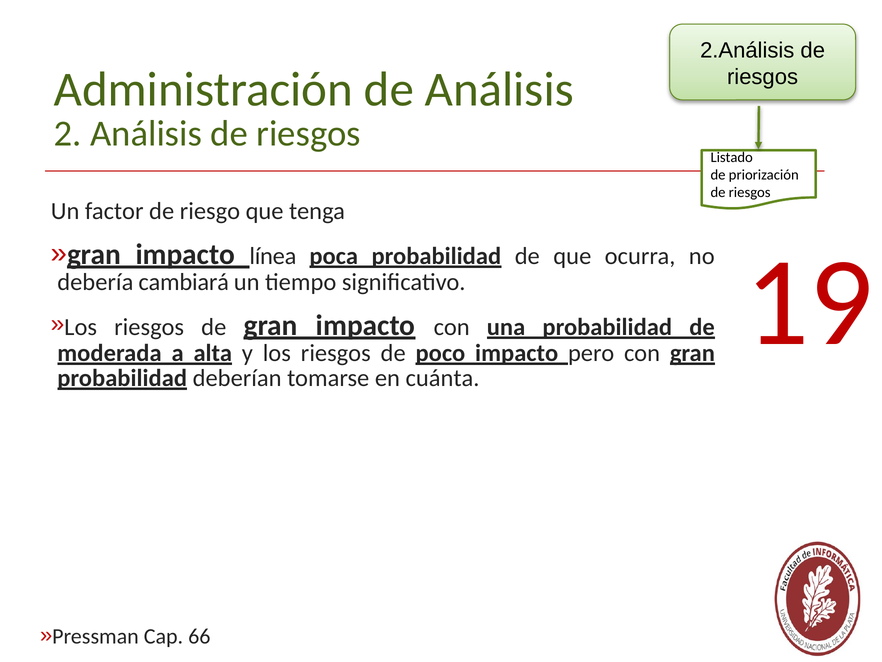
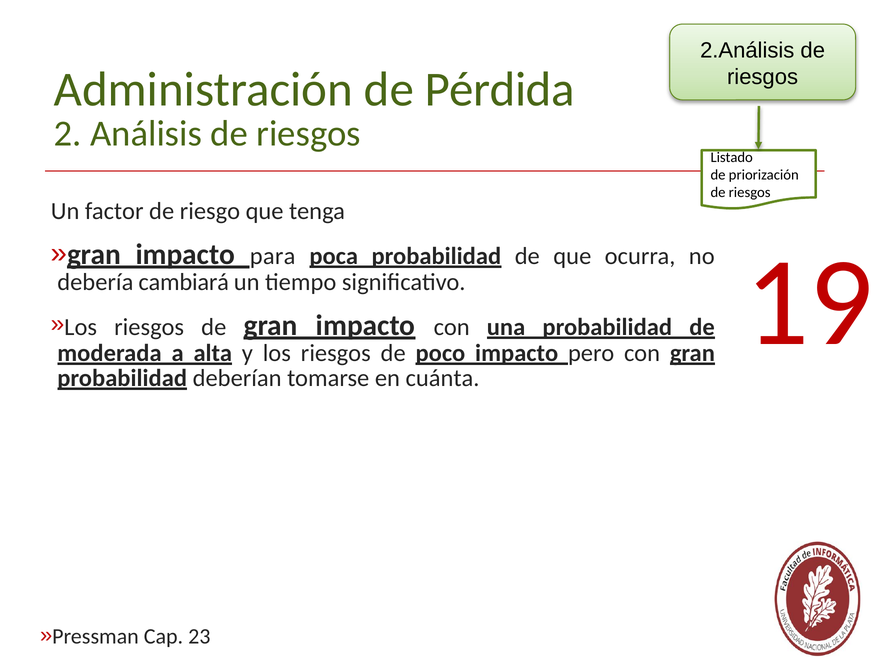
de Análisis: Análisis -> Pérdida
línea: línea -> para
66: 66 -> 23
